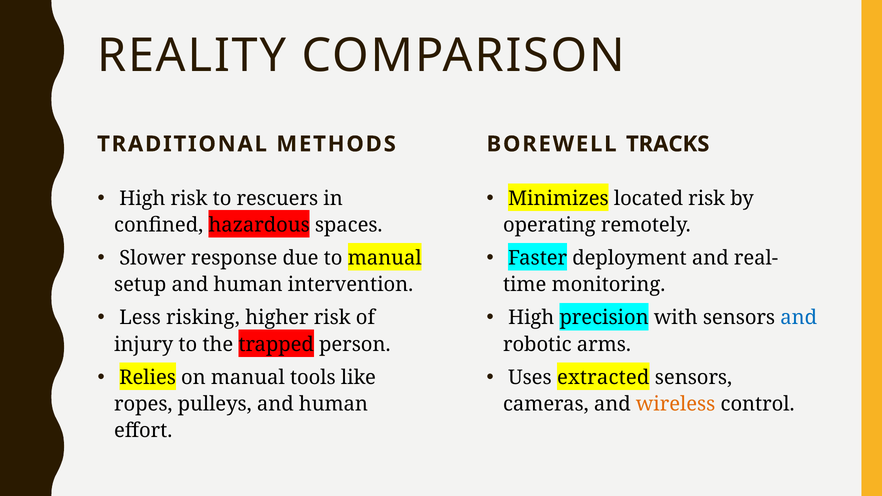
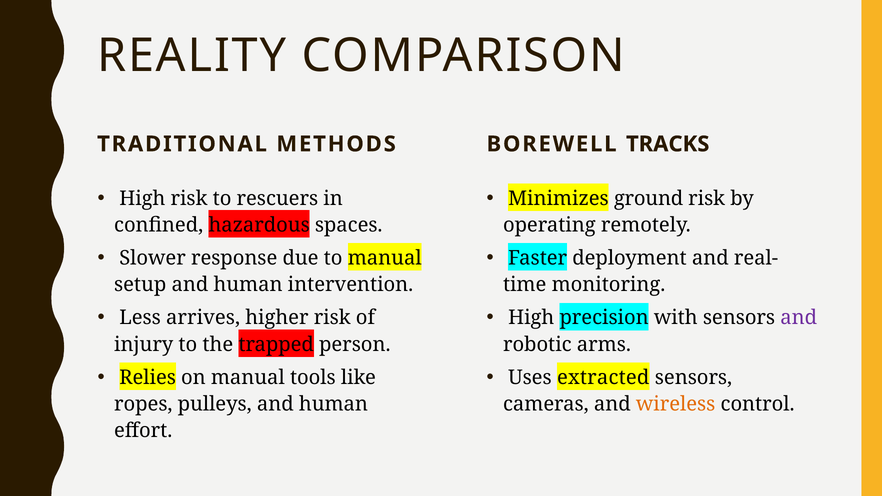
located: located -> ground
risking: risking -> arrives
and at (799, 318) colour: blue -> purple
